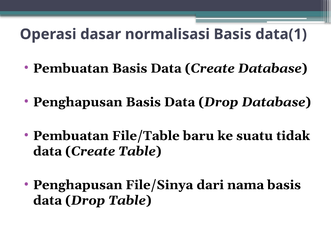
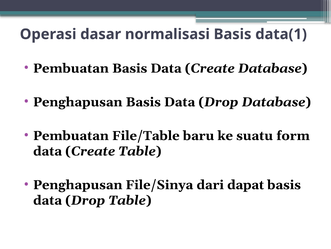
tidak: tidak -> form
nama: nama -> dapat
